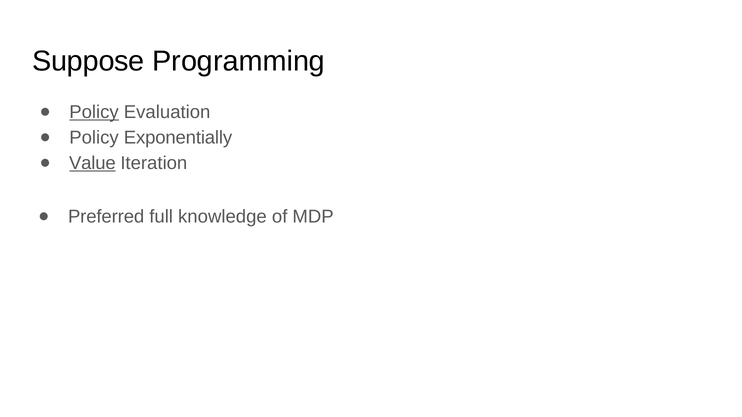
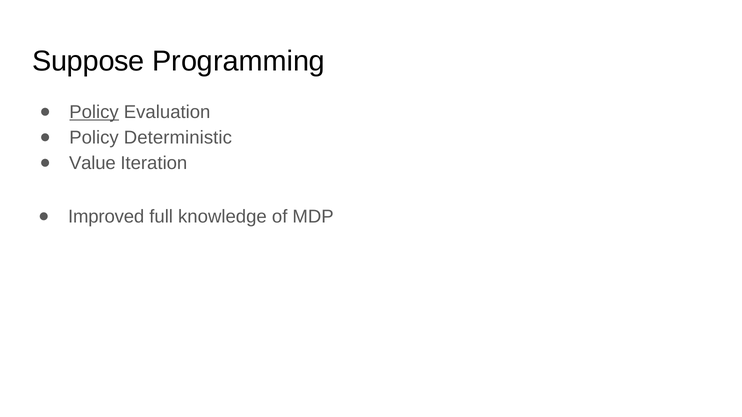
Exponentially: Exponentially -> Deterministic
Value underline: present -> none
Preferred: Preferred -> Improved
